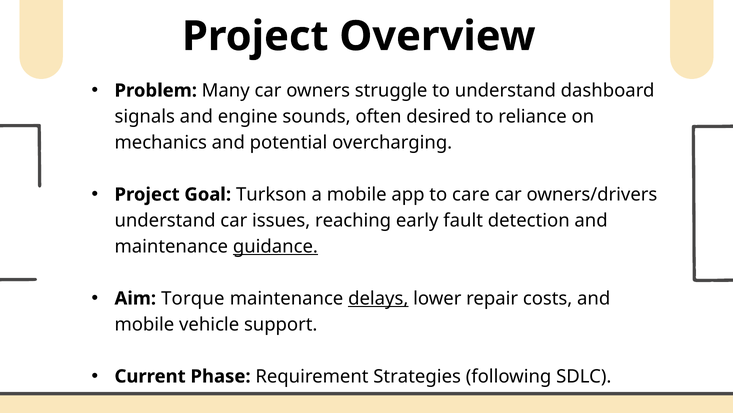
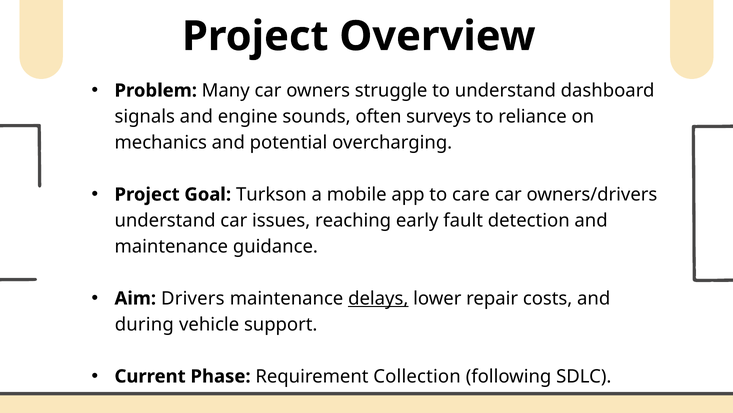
desired: desired -> surveys
guidance underline: present -> none
Torque: Torque -> Drivers
mobile at (144, 324): mobile -> during
Strategies: Strategies -> Collection
